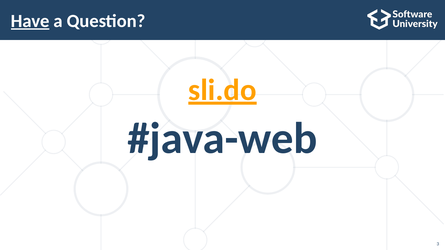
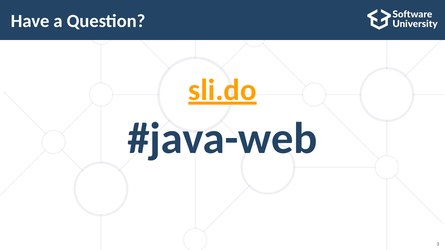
Have underline: present -> none
